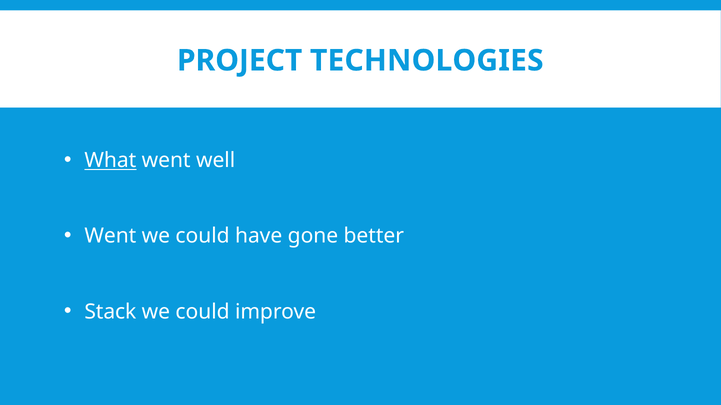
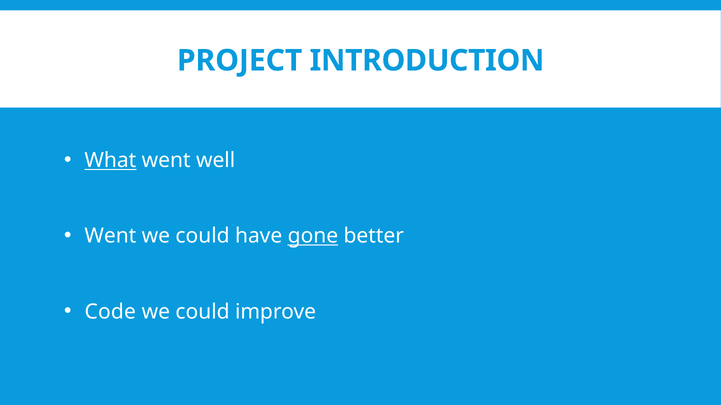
TECHNOLOGIES: TECHNOLOGIES -> INTRODUCTION
gone underline: none -> present
Stack: Stack -> Code
